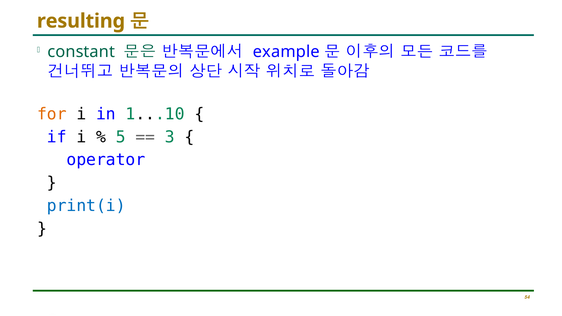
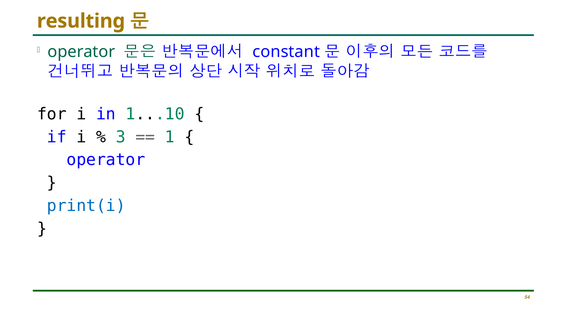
constant at (81, 52): constant -> operator
example: example -> constant
for colour: orange -> black
5: 5 -> 3
3: 3 -> 1
